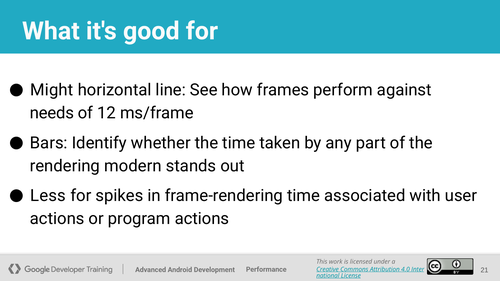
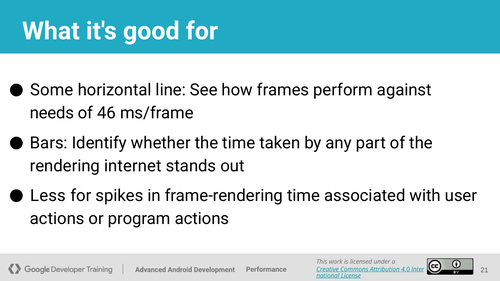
Might: Might -> Some
12: 12 -> 46
modern: modern -> internet
